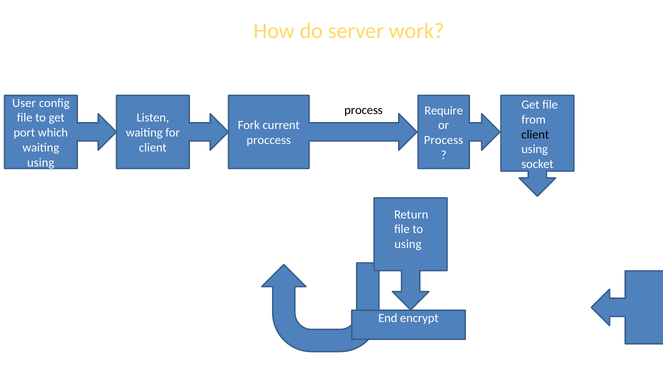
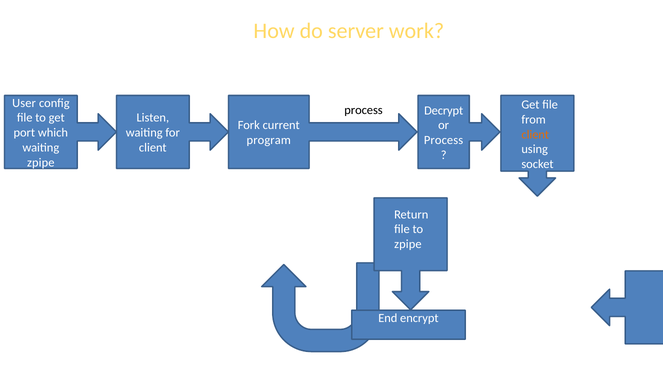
Require: Require -> Decrypt
client at (535, 134) colour: black -> orange
proccess: proccess -> program
using at (41, 163): using -> zpipe
using at (408, 244): using -> zpipe
